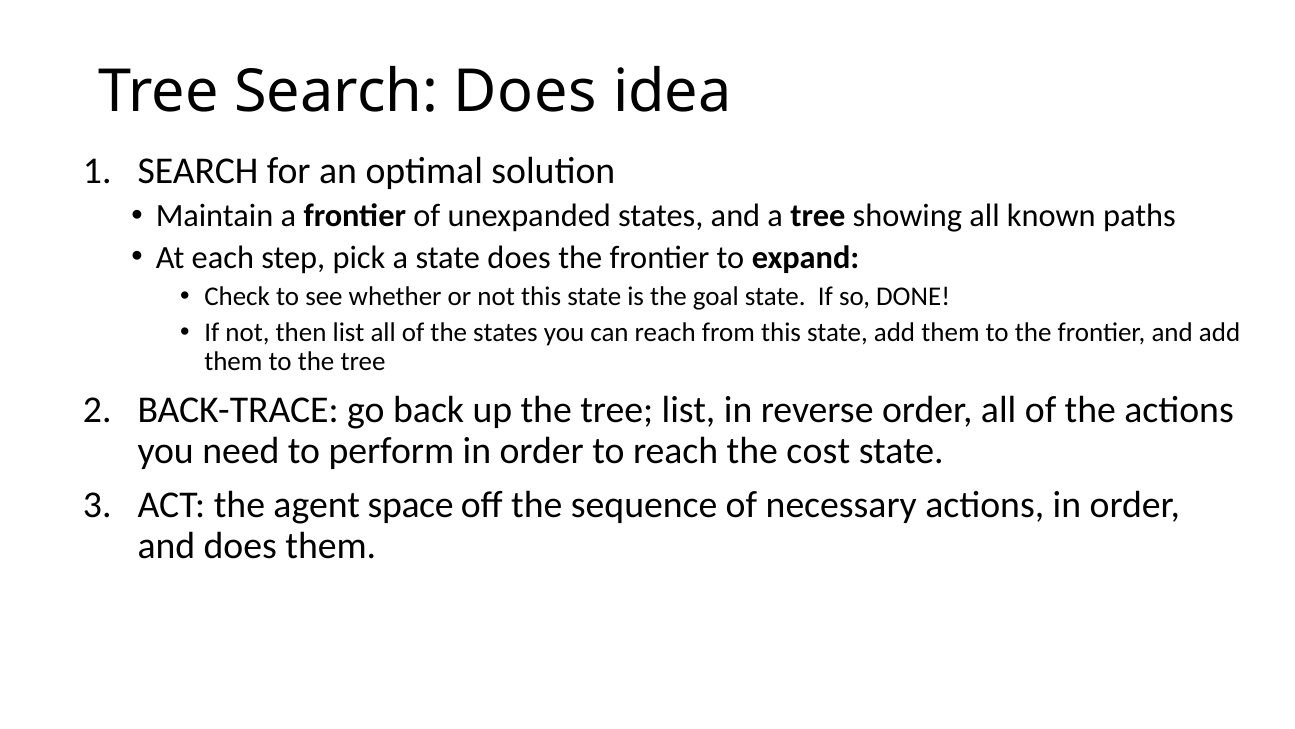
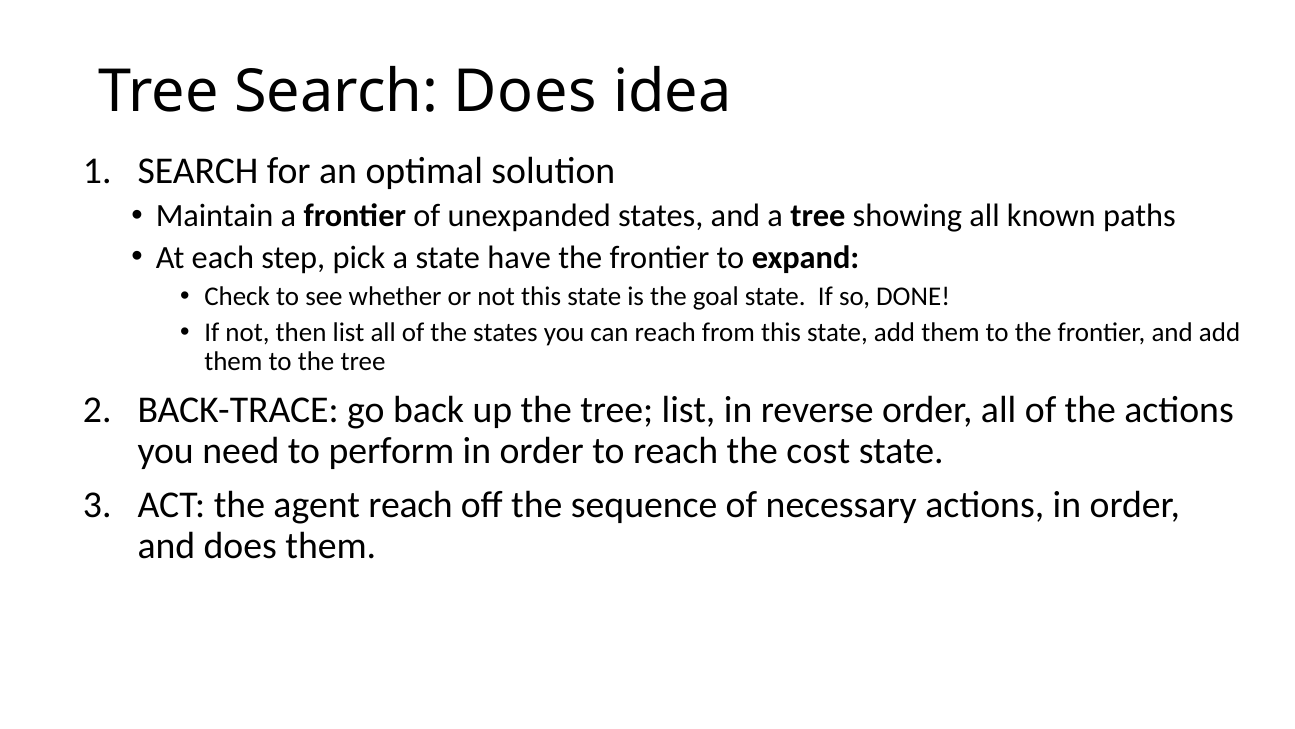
state does: does -> have
agent space: space -> reach
